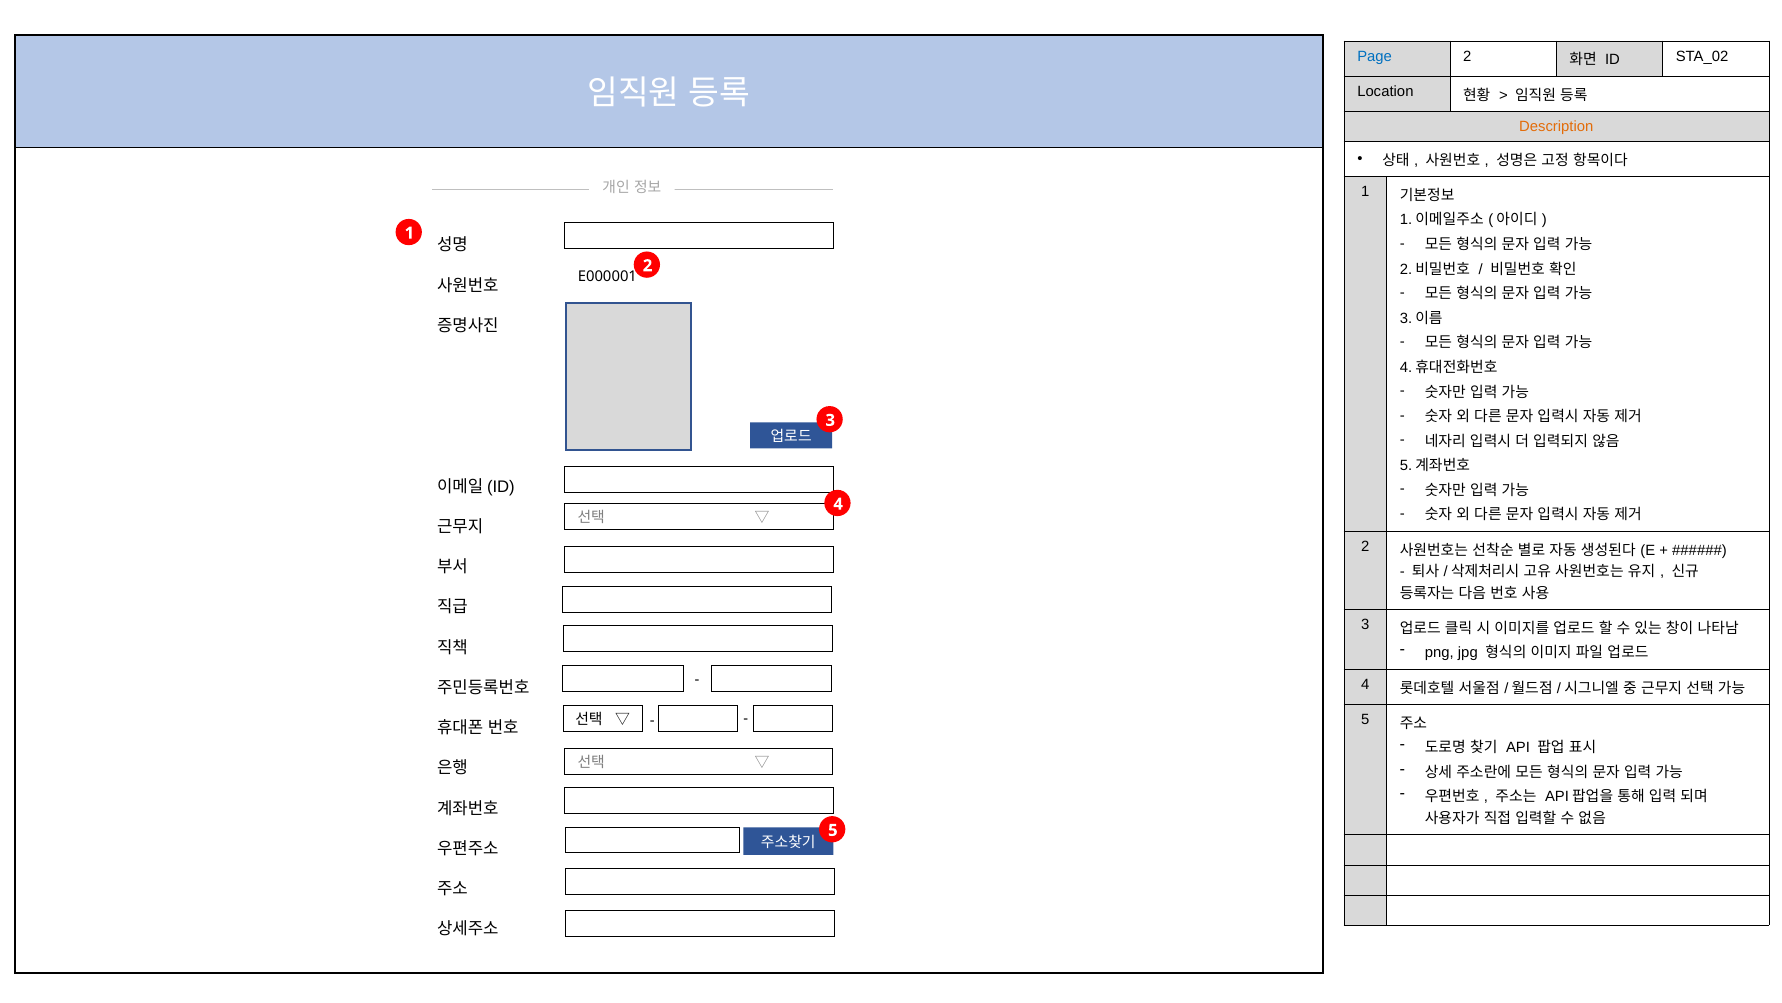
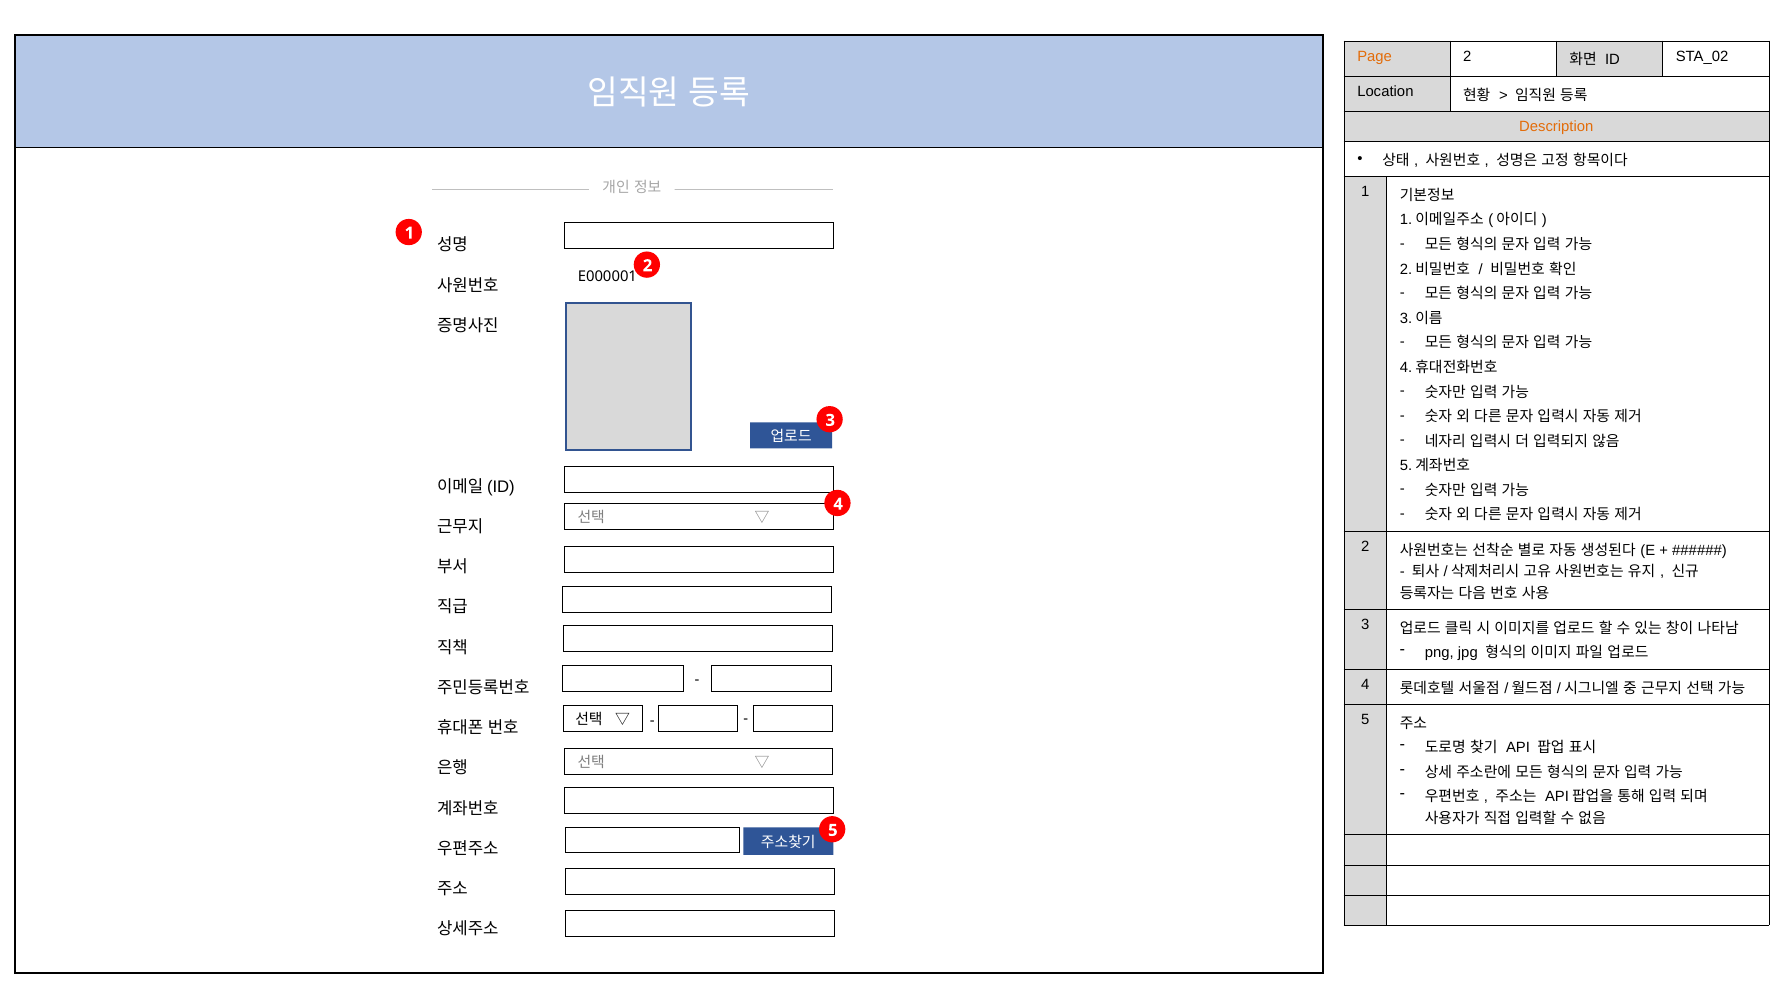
Page colour: blue -> orange
